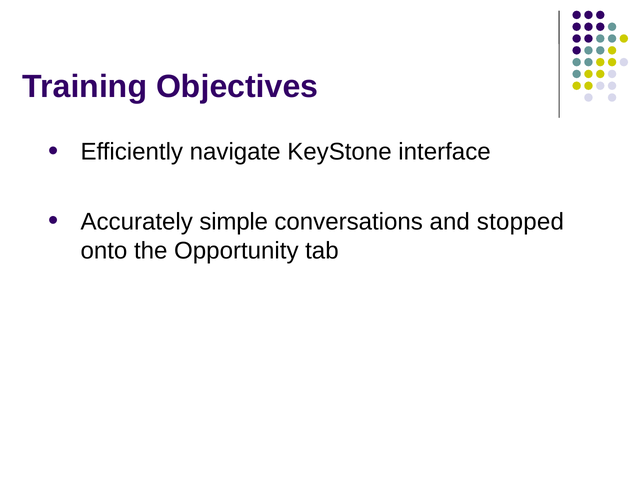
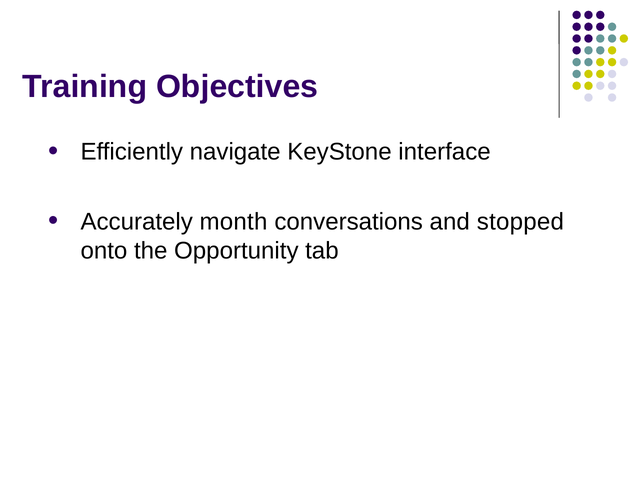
simple: simple -> month
